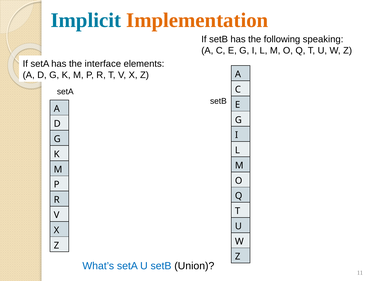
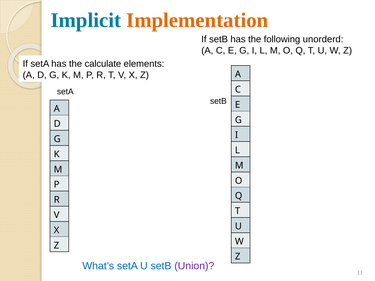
speaking: speaking -> unorderd
interface: interface -> calculate
Union colour: black -> purple
